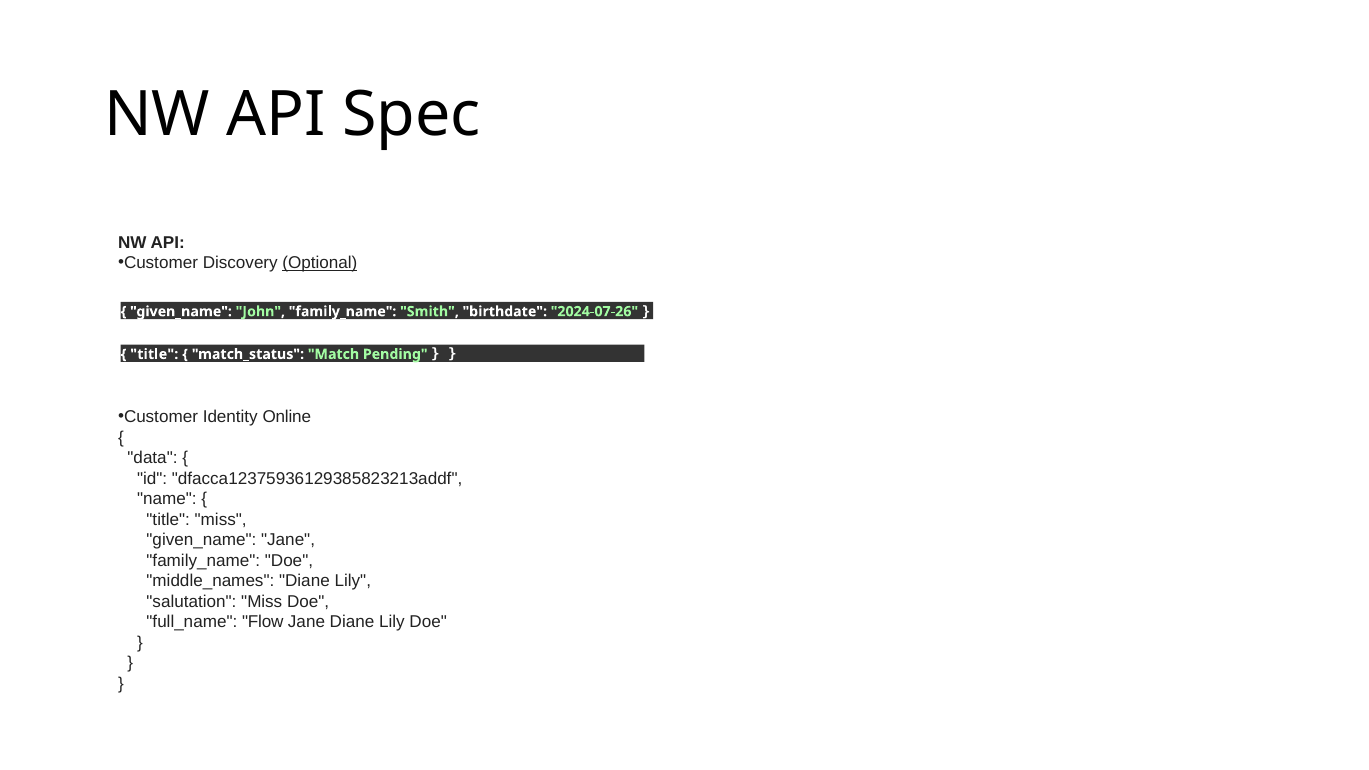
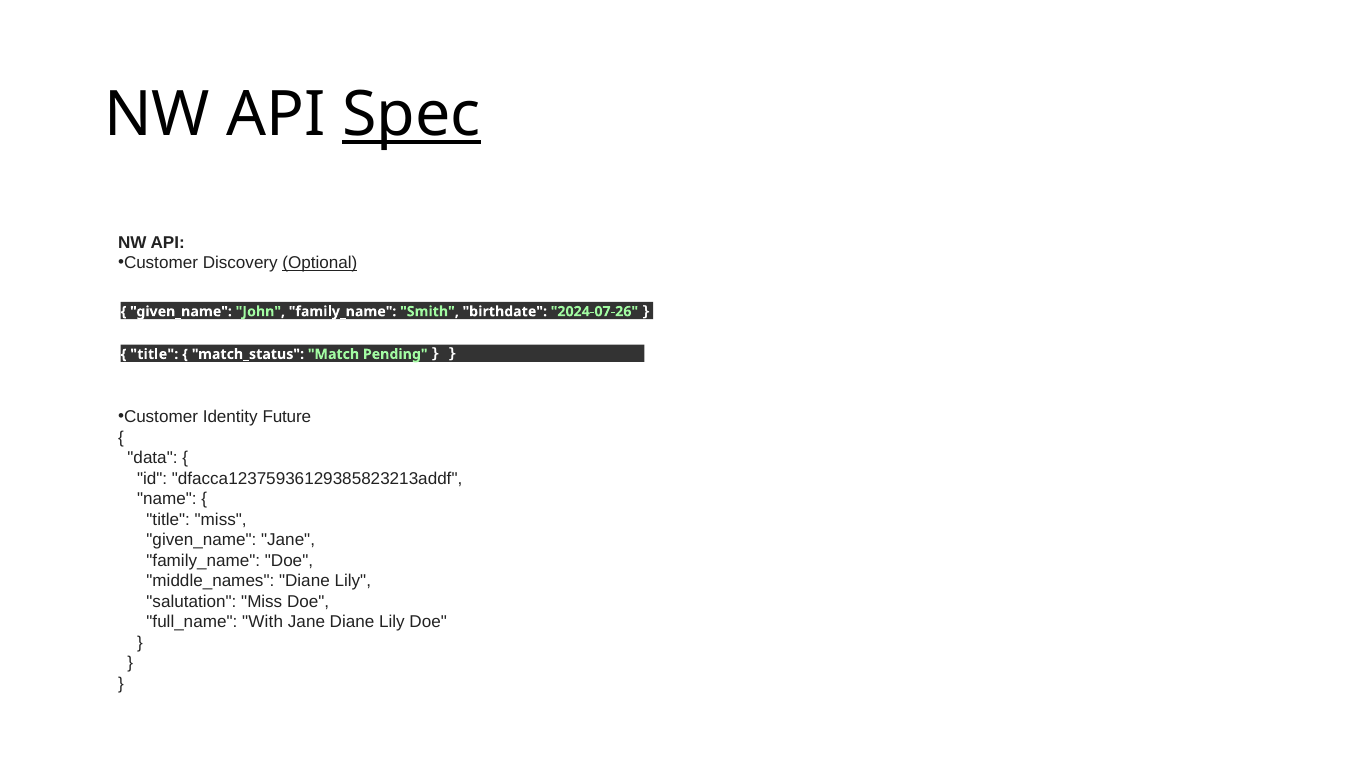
Spec underline: none -> present
Online: Online -> Future
Flow: Flow -> With
